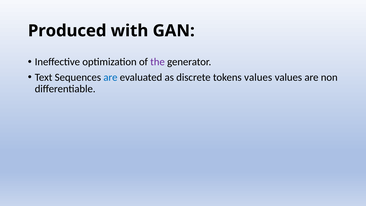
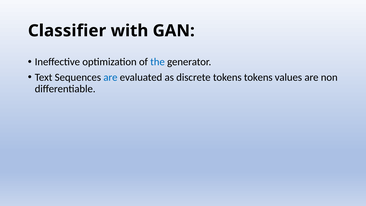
Produced: Produced -> Classifier
the colour: purple -> blue
tokens values: values -> tokens
